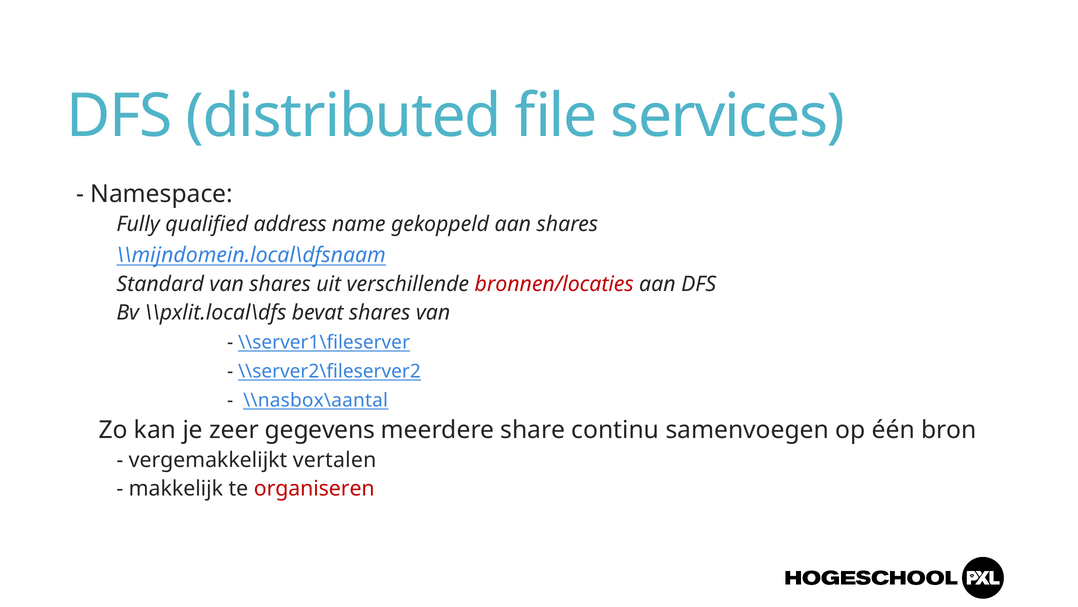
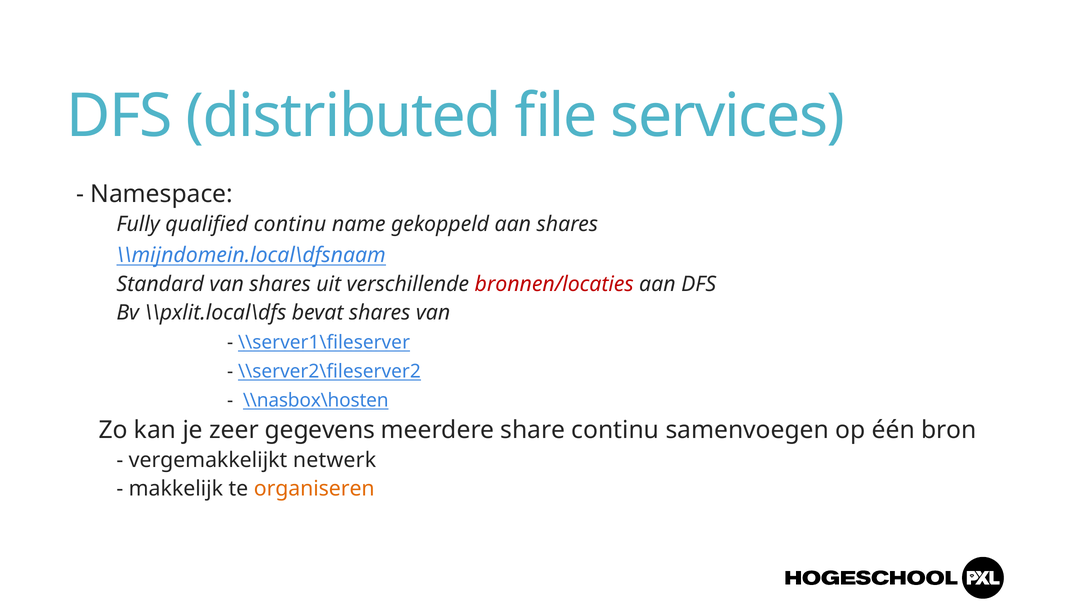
qualified address: address -> continu
\\nasbox\aantal: \\nasbox\aantal -> \\nasbox\hosten
vertalen: vertalen -> netwerk
organiseren colour: red -> orange
